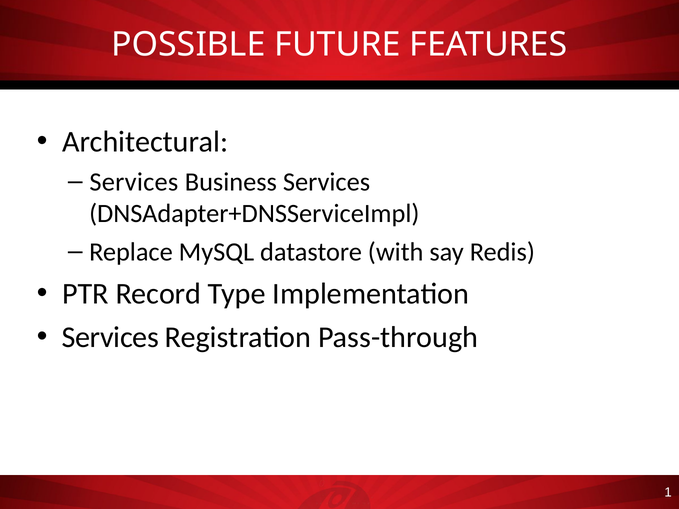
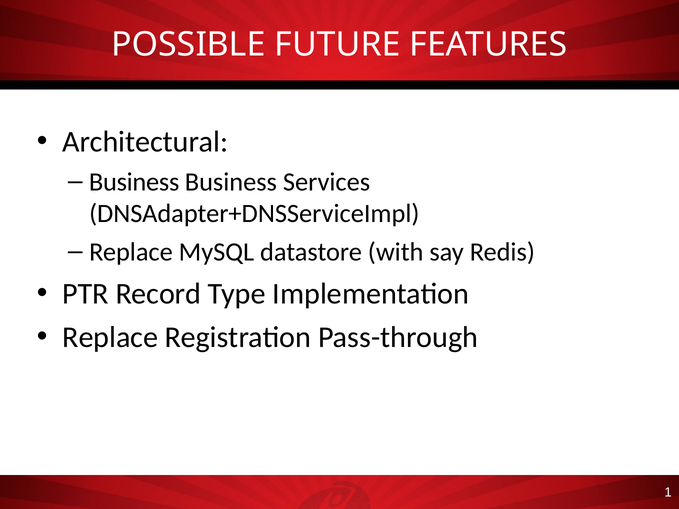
Services at (134, 182): Services -> Business
Services at (110, 338): Services -> Replace
